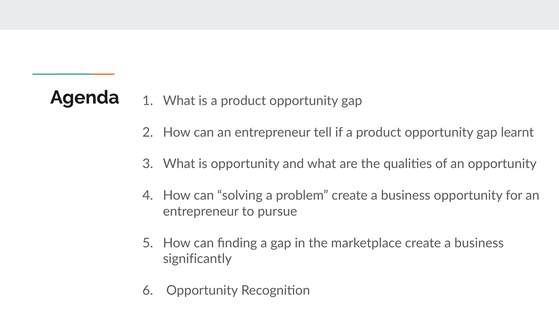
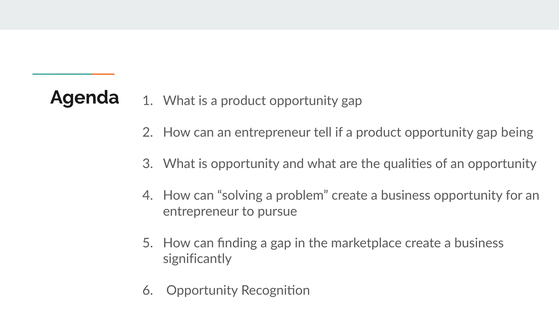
learnt: learnt -> being
